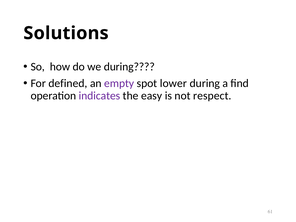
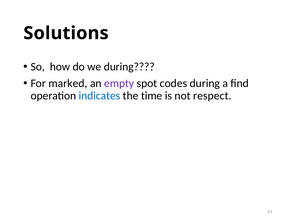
defined: defined -> marked
lower: lower -> codes
indicates colour: purple -> blue
easy: easy -> time
